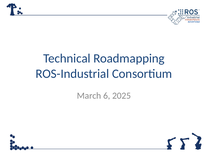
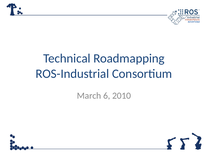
2025: 2025 -> 2010
